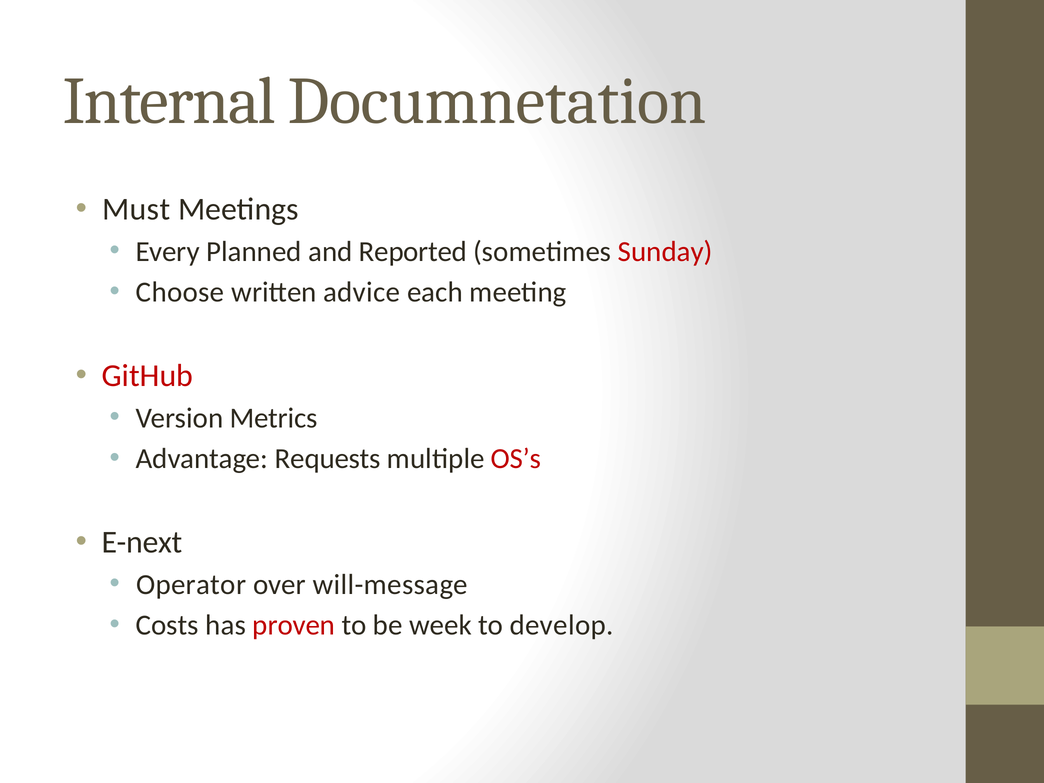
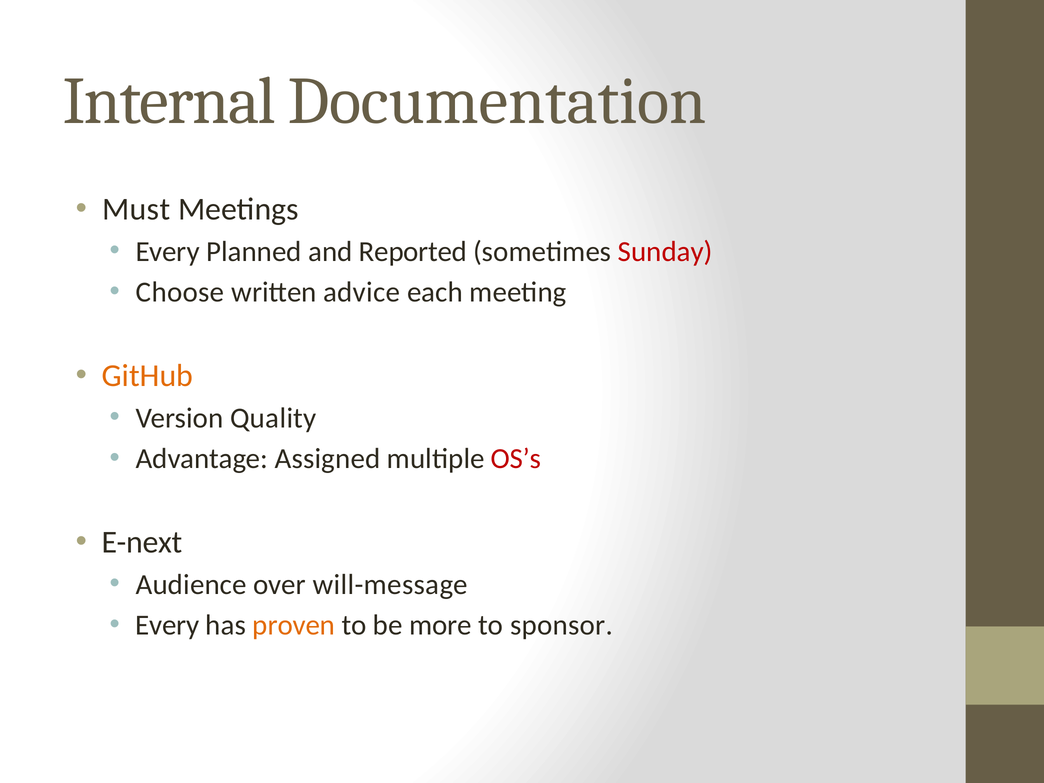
Documnetation: Documnetation -> Documentation
GitHub colour: red -> orange
Metrics: Metrics -> Quality
Requests: Requests -> Assigned
Operator: Operator -> Audience
Costs at (167, 625): Costs -> Every
proven colour: red -> orange
week: week -> more
develop: develop -> sponsor
